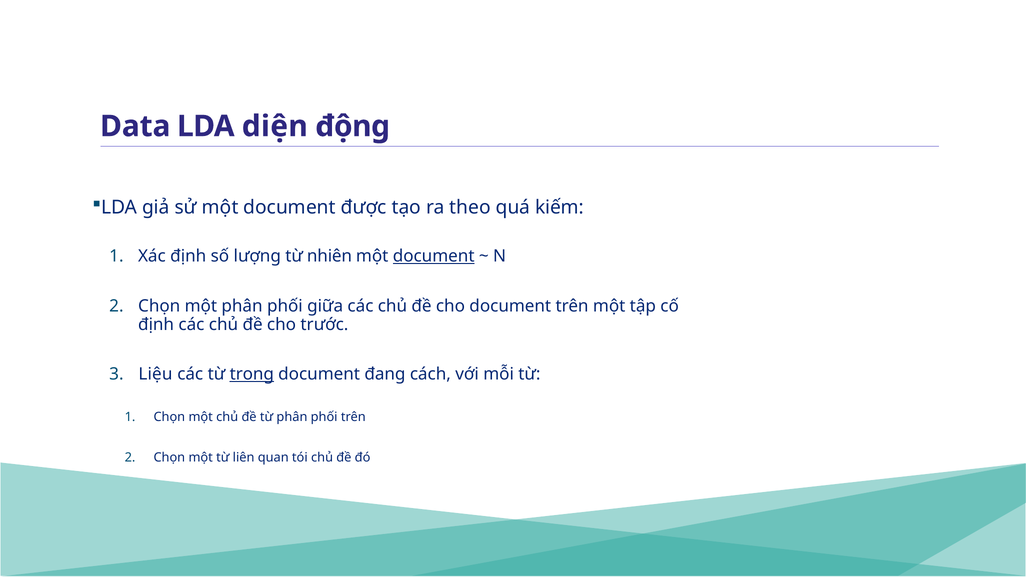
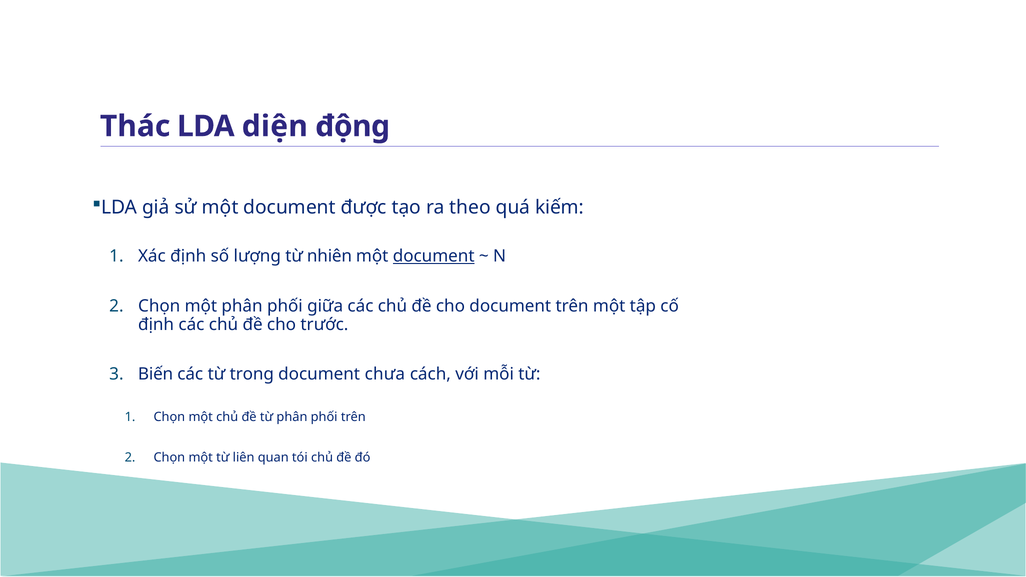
Data: Data -> Thác
Liệu: Liệu -> Biến
trong underline: present -> none
đang: đang -> chưa
